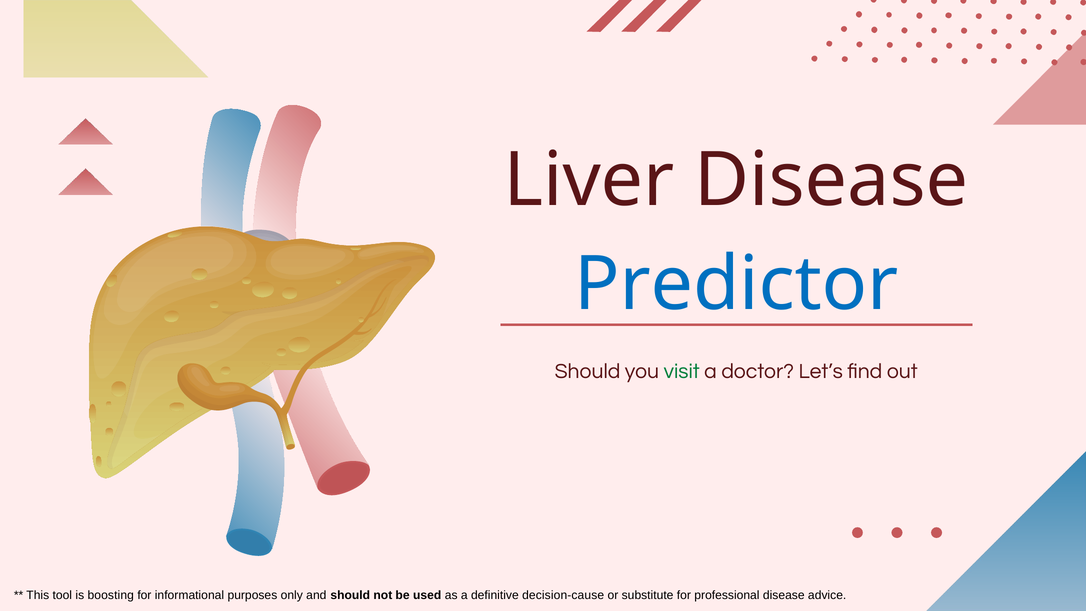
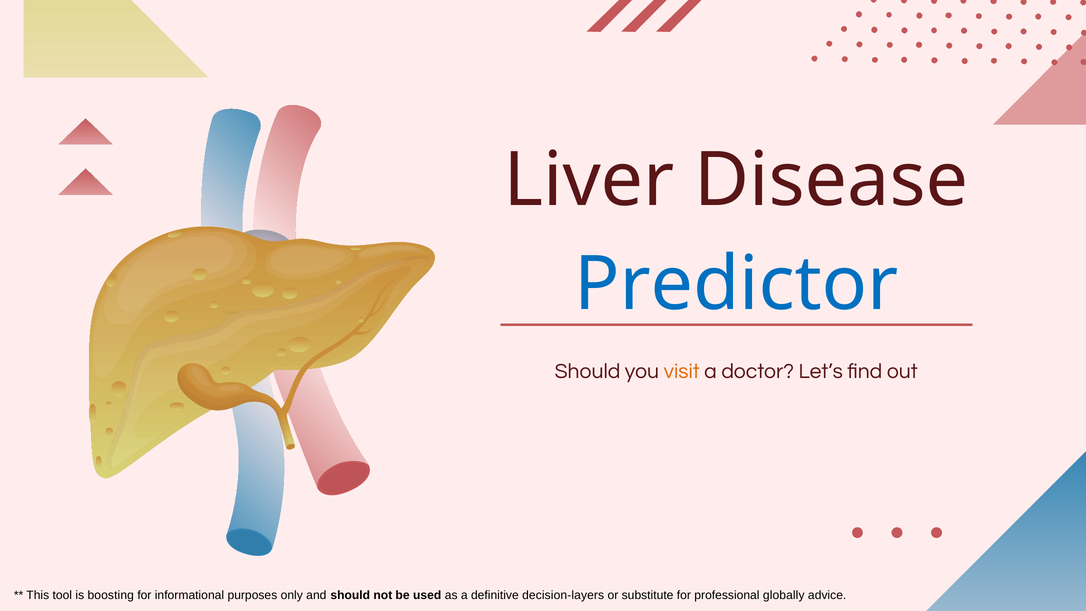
visit colour: green -> orange
decision-cause: decision-cause -> decision-layers
professional disease: disease -> globally
